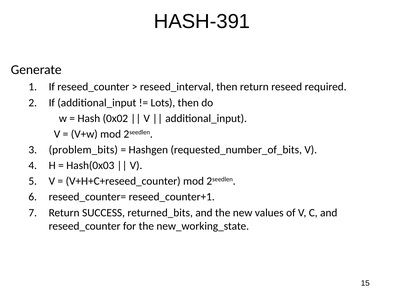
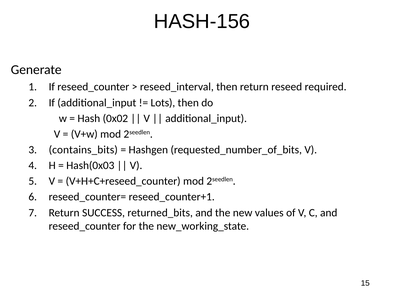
HASH-391: HASH-391 -> HASH-156
problem_bits: problem_bits -> contains_bits
